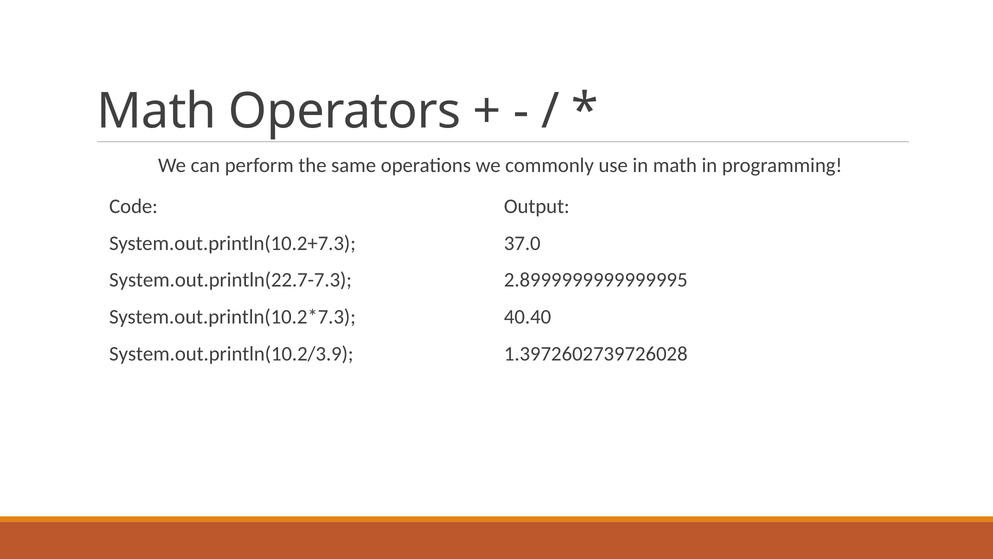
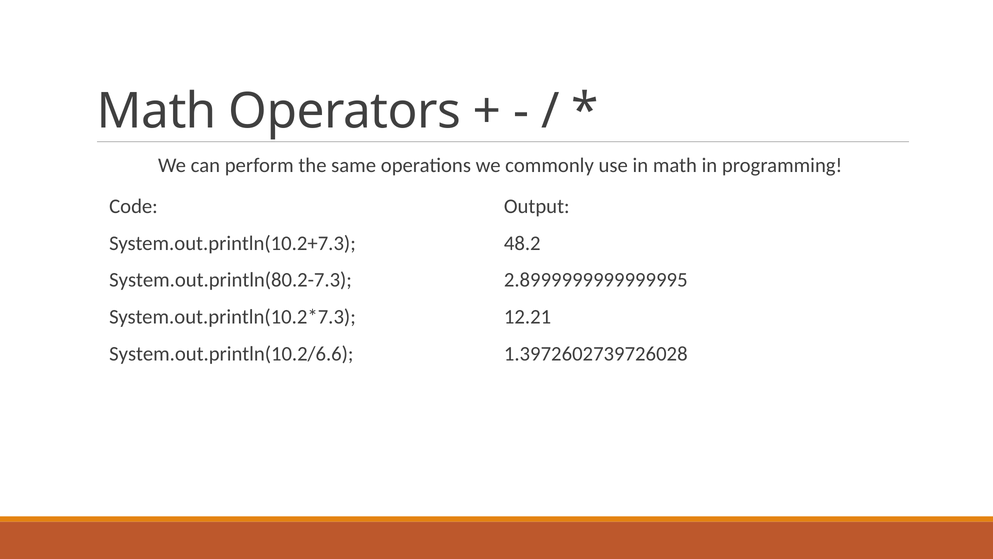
37.0: 37.0 -> 48.2
System.out.println(22.7-7.3: System.out.println(22.7-7.3 -> System.out.println(80.2-7.3
40.40: 40.40 -> 12.21
System.out.println(10.2/3.9: System.out.println(10.2/3.9 -> System.out.println(10.2/6.6
